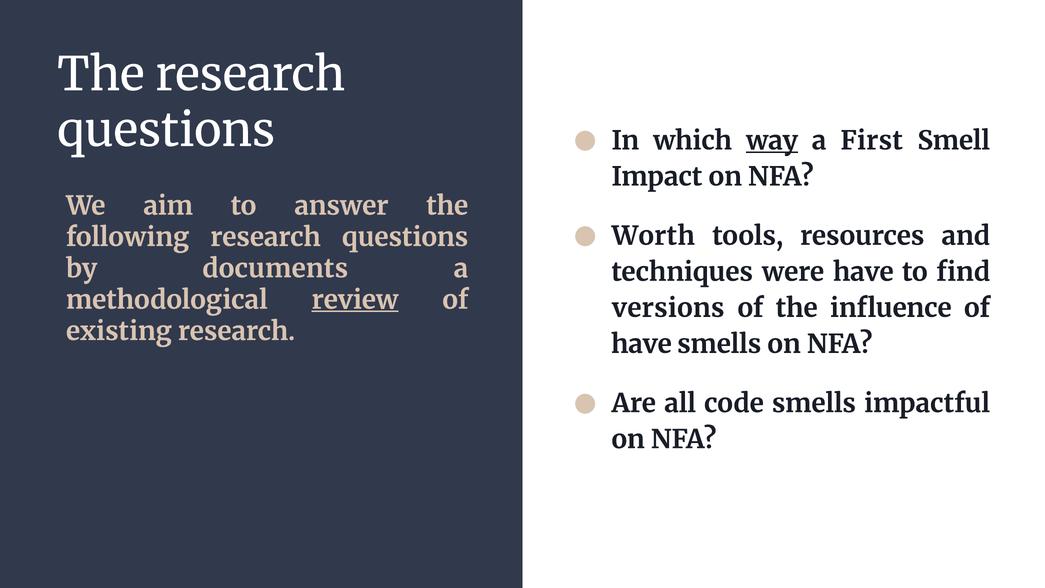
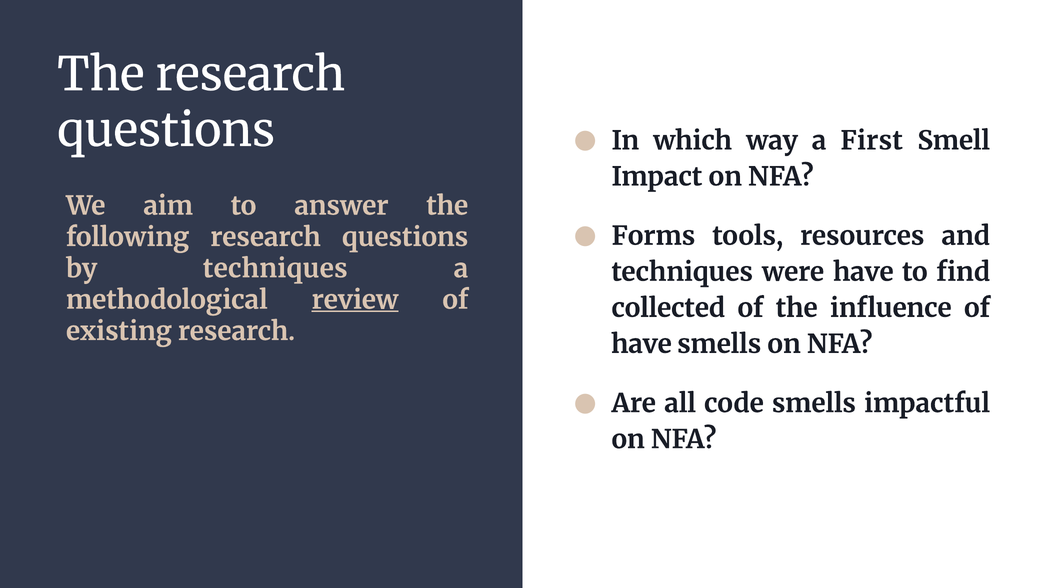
way underline: present -> none
Worth: Worth -> Forms
by documents: documents -> techniques
versions: versions -> collected
